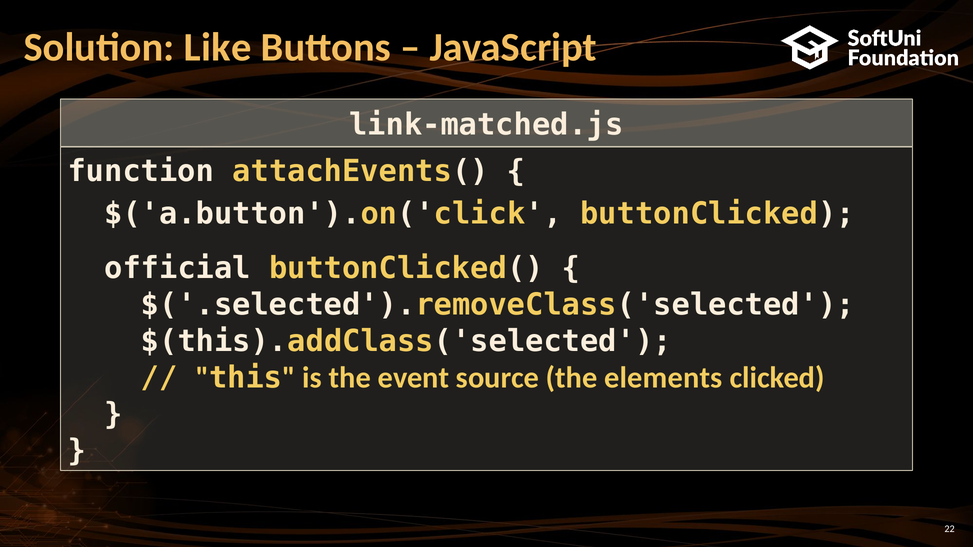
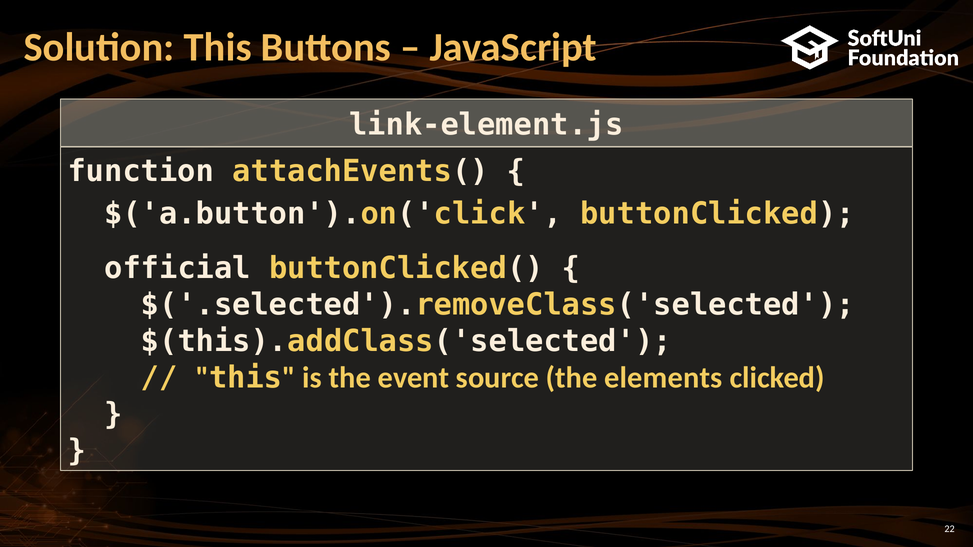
Solution Like: Like -> This
link-matched.js: link-matched.js -> link-element.js
